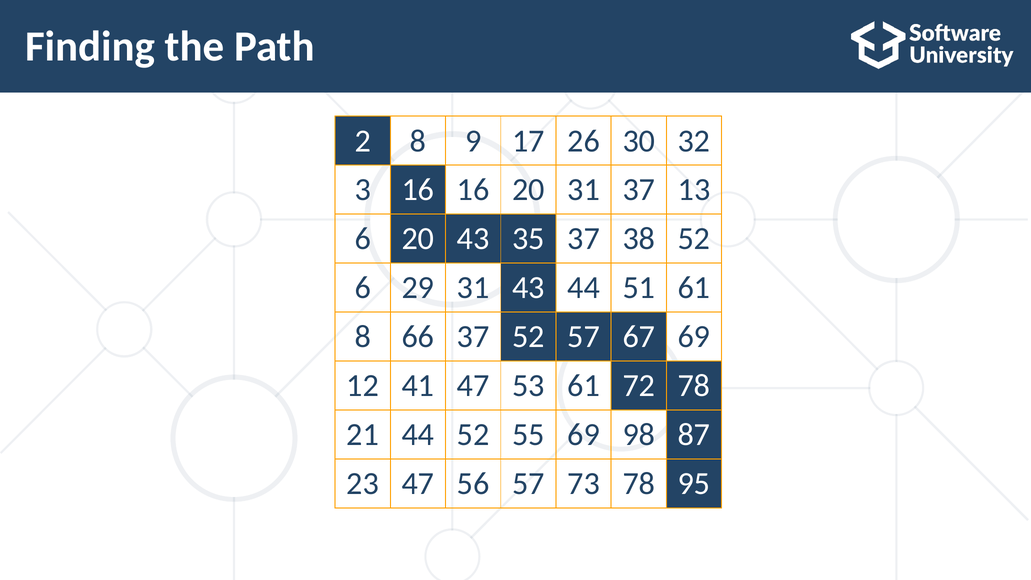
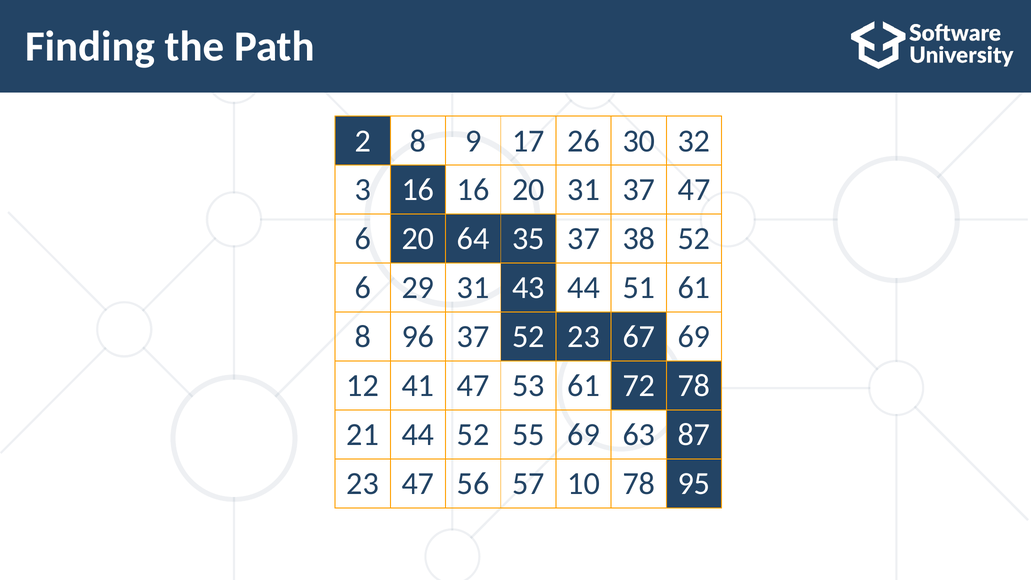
37 13: 13 -> 47
20 43: 43 -> 64
66: 66 -> 96
52 57: 57 -> 23
98: 98 -> 63
73: 73 -> 10
